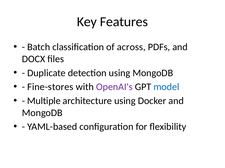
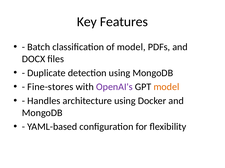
of across: across -> model
model at (166, 87) colour: blue -> orange
Multiple: Multiple -> Handles
